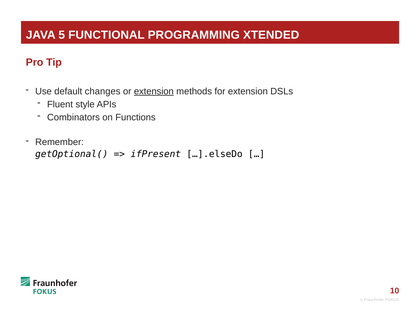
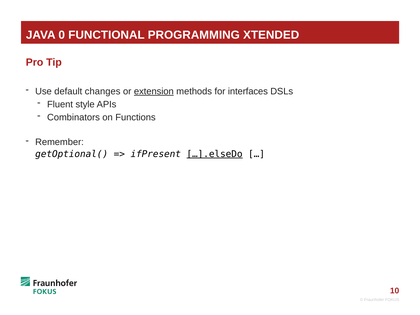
5: 5 -> 0
for extension: extension -> interfaces
…].elseDo underline: none -> present
